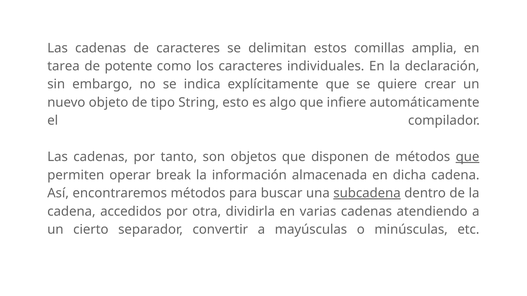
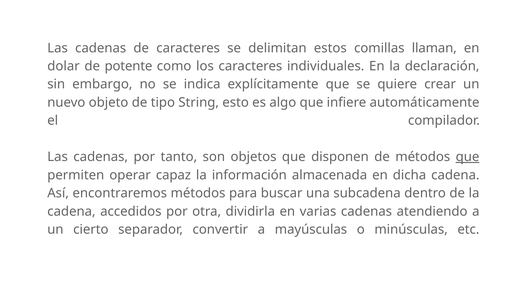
amplia: amplia -> llaman
tarea: tarea -> dolar
break: break -> capaz
subcadena underline: present -> none
